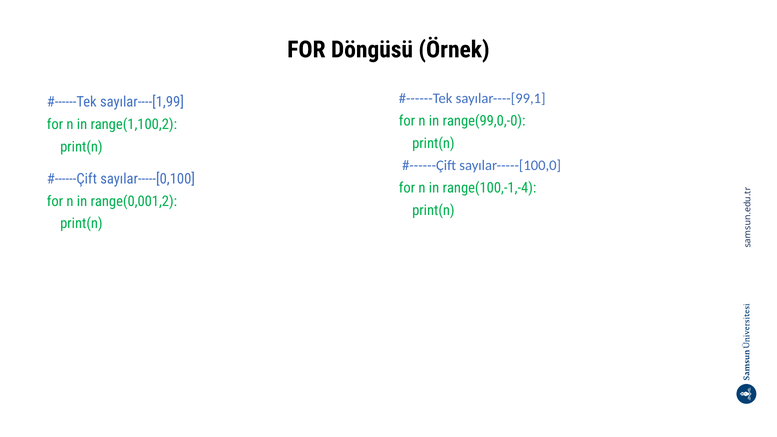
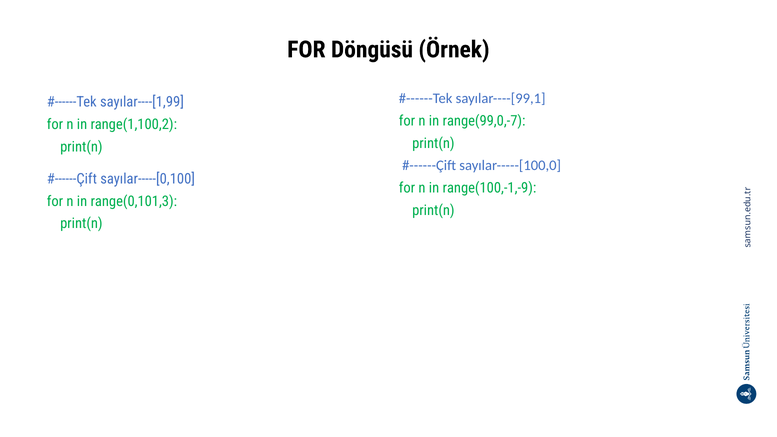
range(99,0,-0: range(99,0,-0 -> range(99,0,-7
range(100,-1,-4: range(100,-1,-4 -> range(100,-1,-9
range(0,001,2: range(0,001,2 -> range(0,101,3
